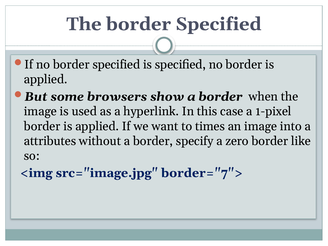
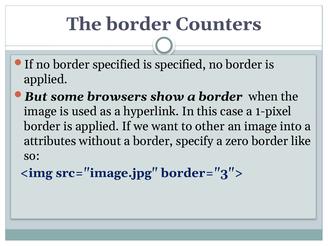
The border Specified: Specified -> Counters
times: times -> other
border="7">: border="7"> -> border="3">
